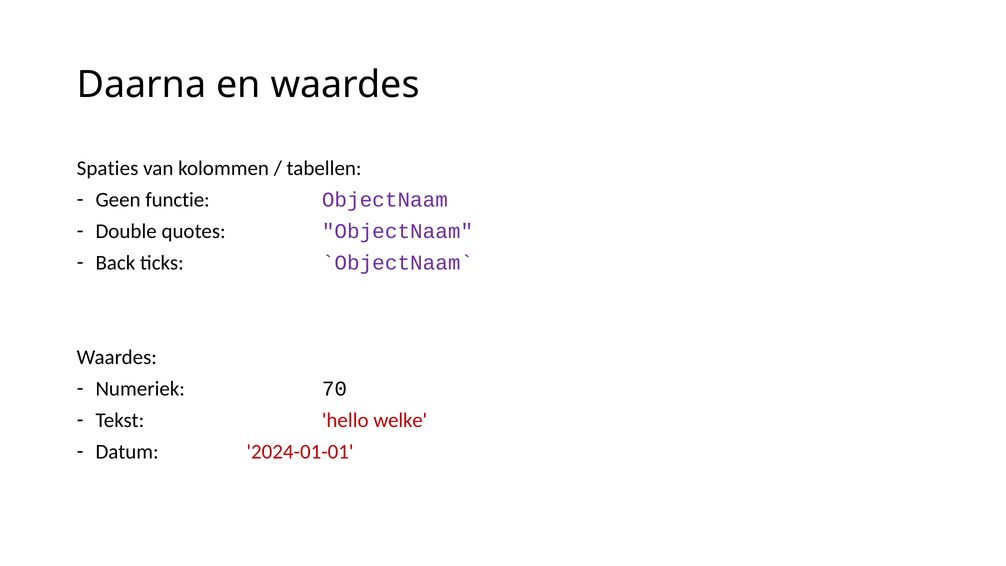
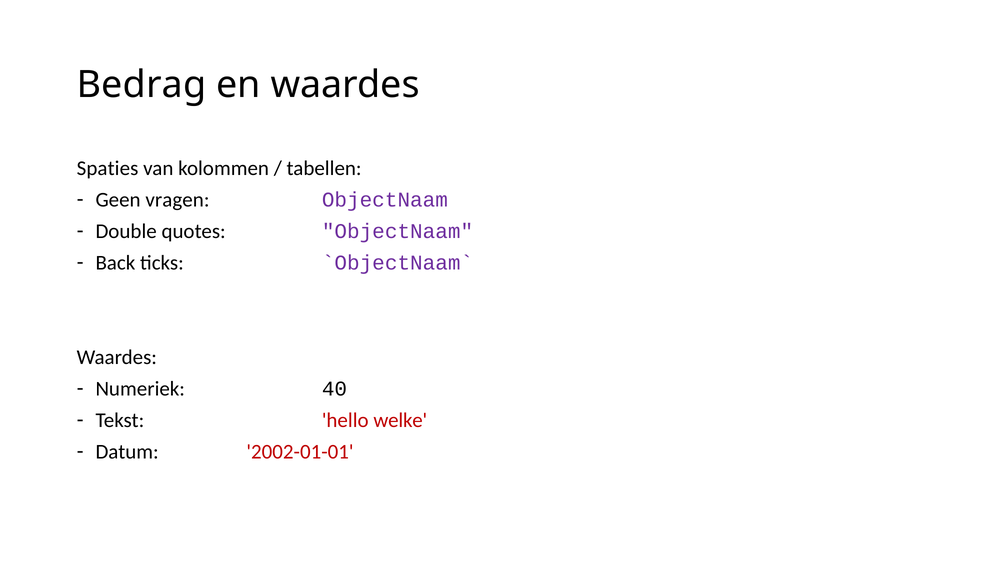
Daarna: Daarna -> Bedrag
functie: functie -> vragen
70: 70 -> 40
2024-01-01: 2024-01-01 -> 2002-01-01
